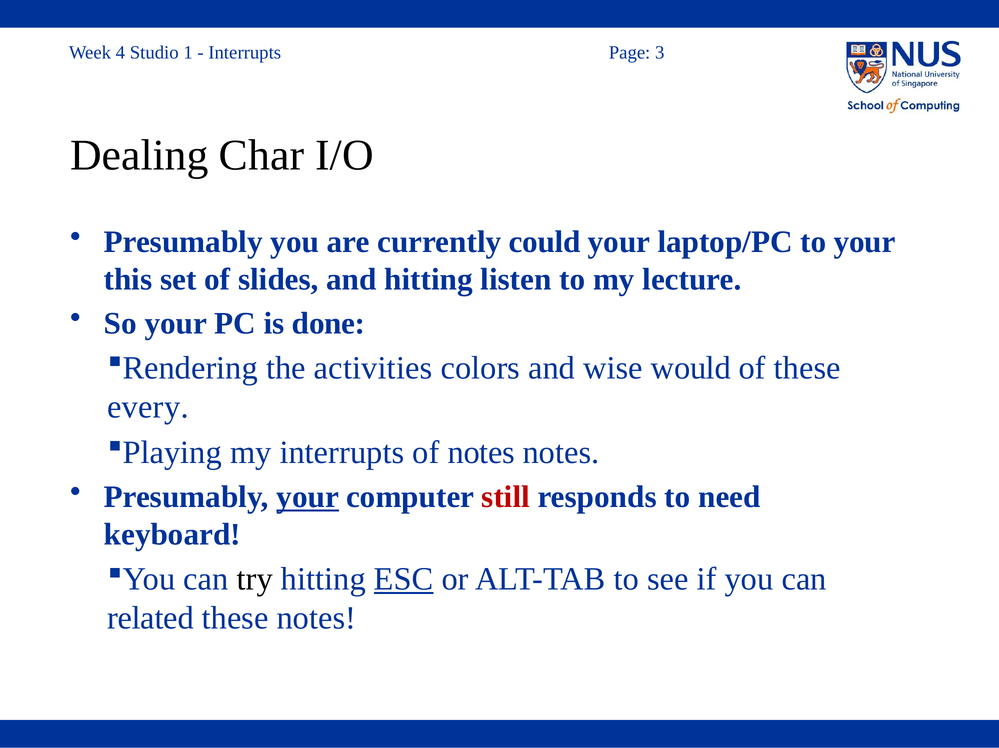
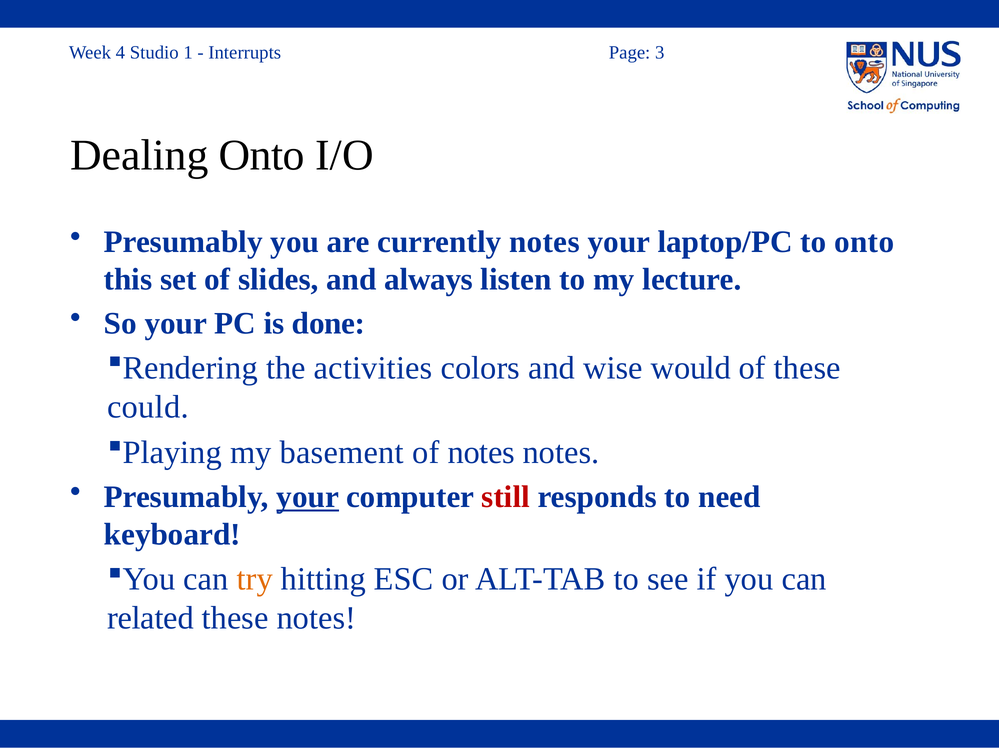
Dealing Char: Char -> Onto
currently could: could -> notes
to your: your -> onto
and hitting: hitting -> always
every: every -> could
my interrupts: interrupts -> basement
try colour: black -> orange
ESC underline: present -> none
